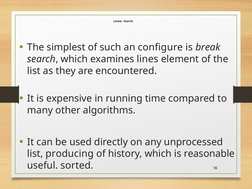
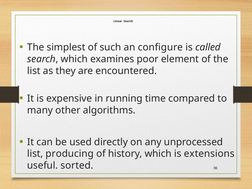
break: break -> called
lines: lines -> poor
reasonable: reasonable -> extensions
